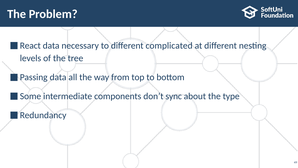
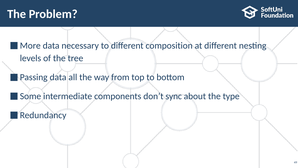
React: React -> More
complicated: complicated -> composition
